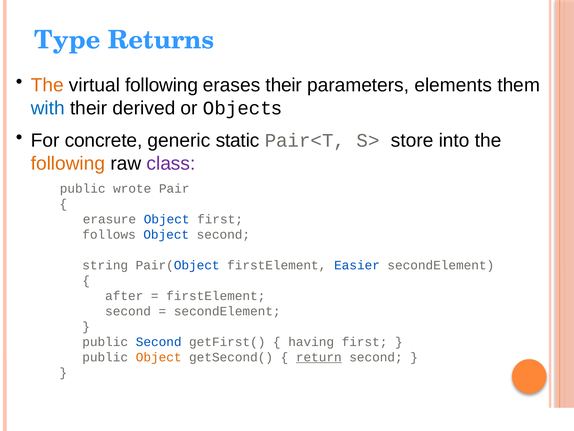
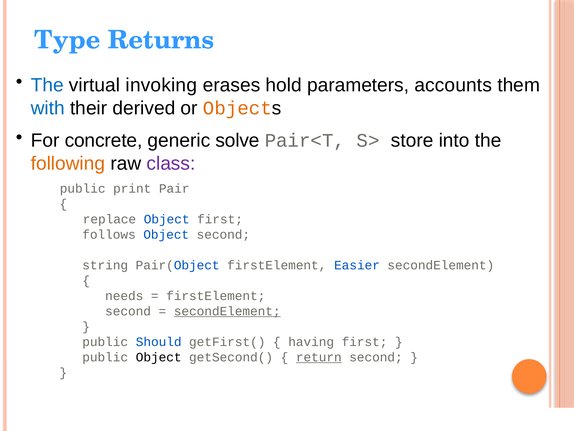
The at (47, 85) colour: orange -> blue
virtual following: following -> invoking
erases their: their -> hold
elements: elements -> accounts
Object at (237, 108) colour: black -> orange
static: static -> solve
wrote: wrote -> print
erasure: erasure -> replace
after: after -> needs
secondElement at (227, 311) underline: none -> present
public Second: Second -> Should
Object at (159, 357) colour: orange -> black
